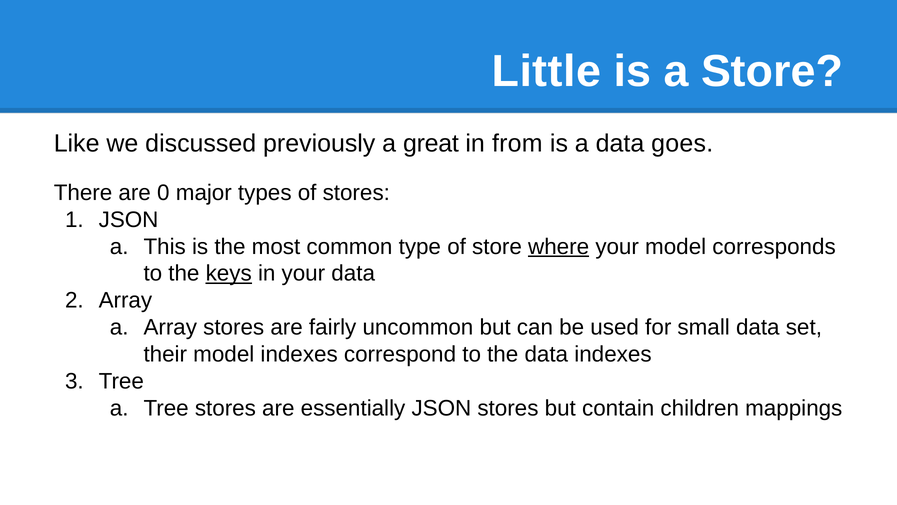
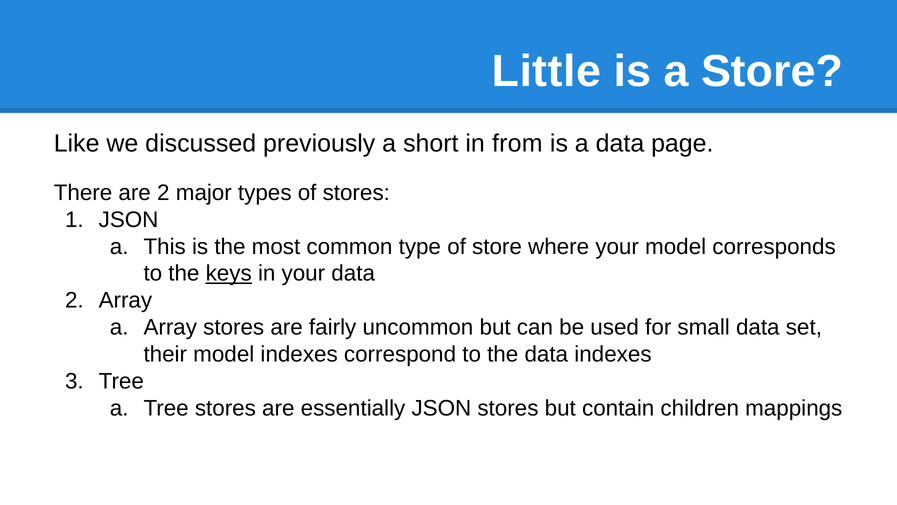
great: great -> short
goes: goes -> page
are 0: 0 -> 2
where underline: present -> none
